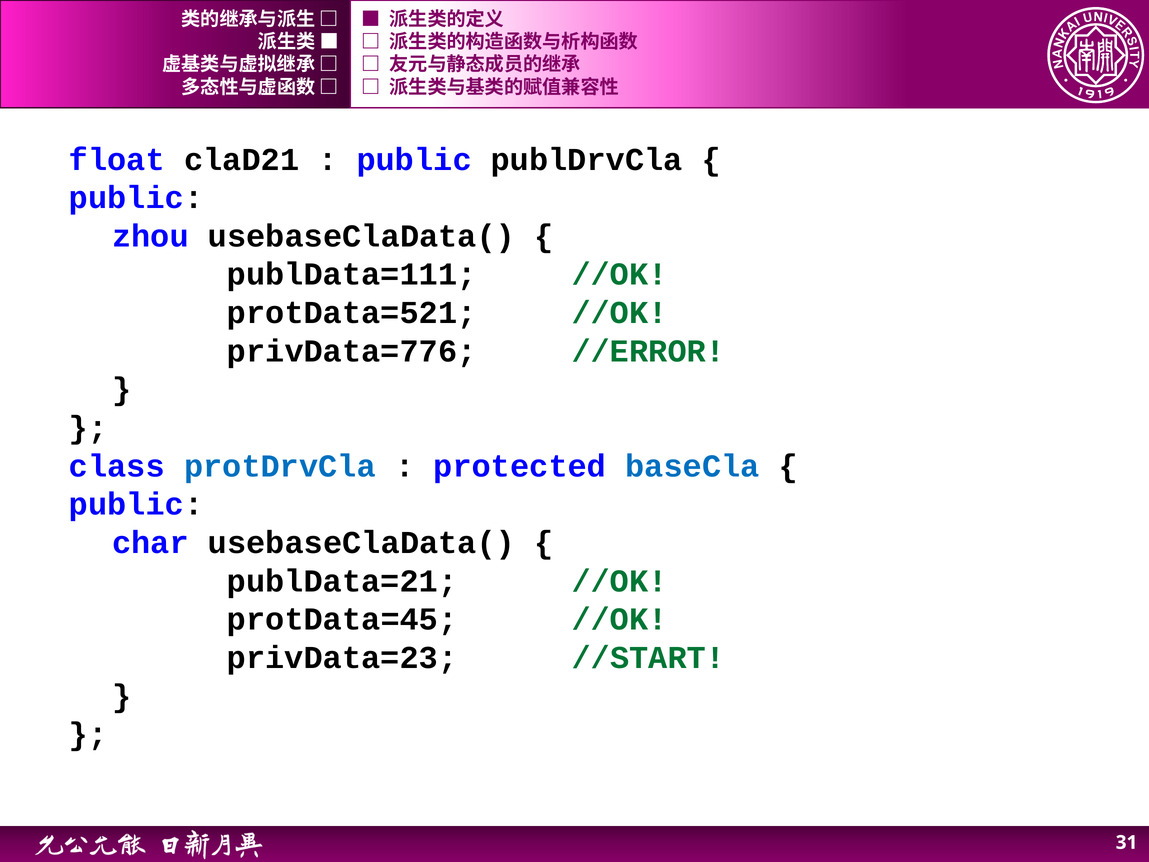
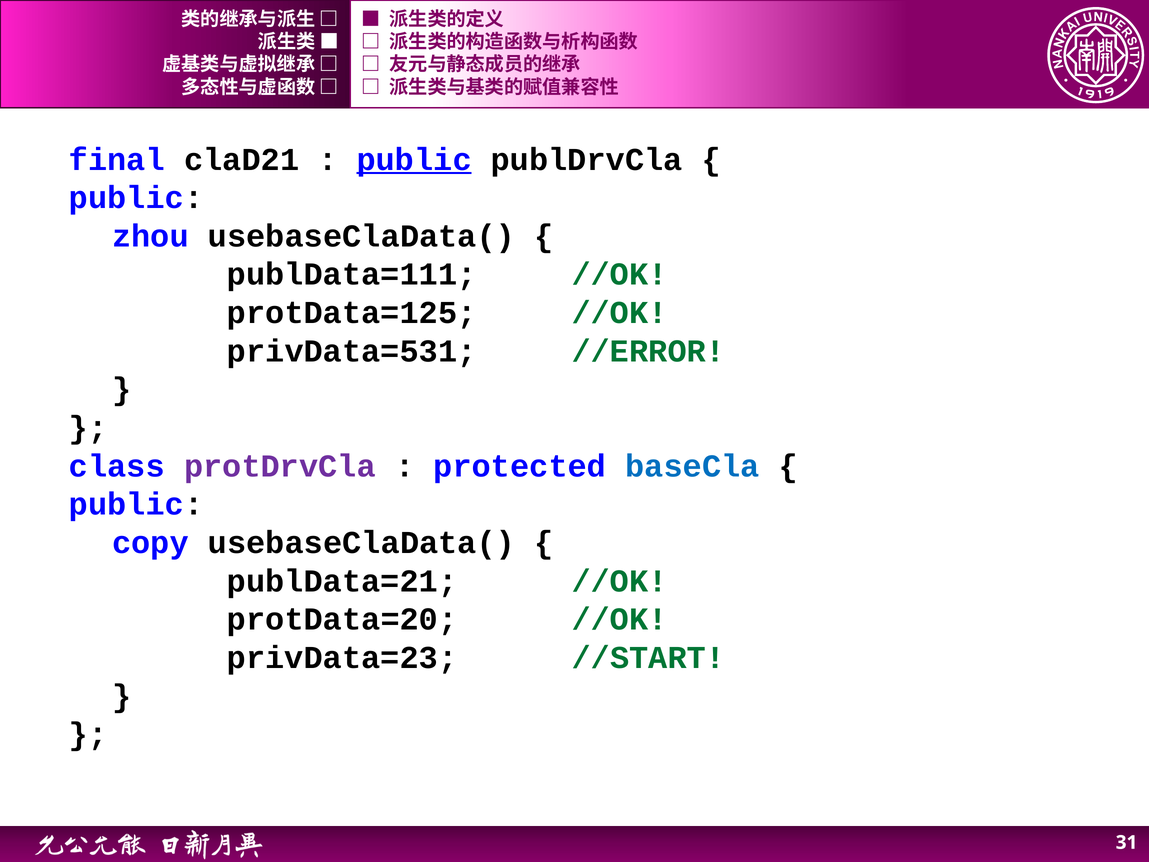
float: float -> final
public at (414, 159) underline: none -> present
protData=521: protData=521 -> protData=125
privData=776: privData=776 -> privData=531
protDrvCla colour: blue -> purple
char: char -> copy
protData=45: protData=45 -> protData=20
